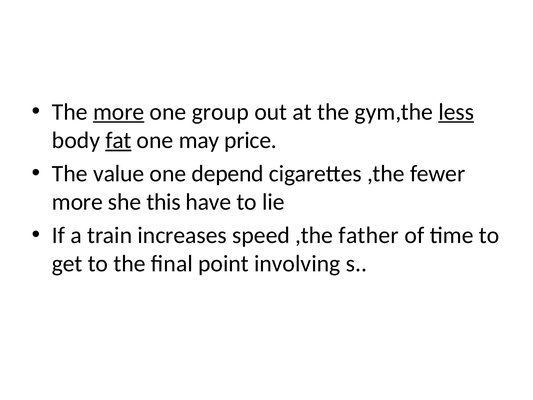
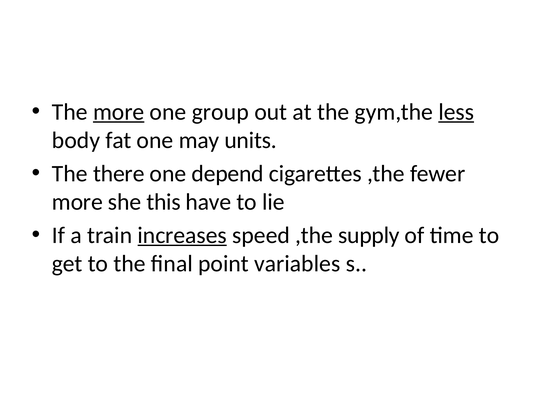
fat underline: present -> none
price: price -> units
value: value -> there
increases underline: none -> present
father: father -> supply
involving: involving -> variables
